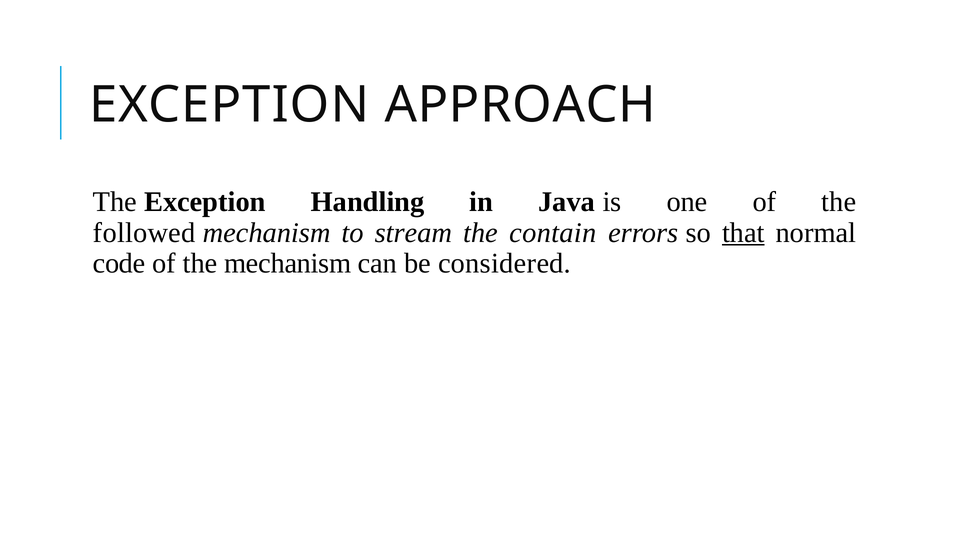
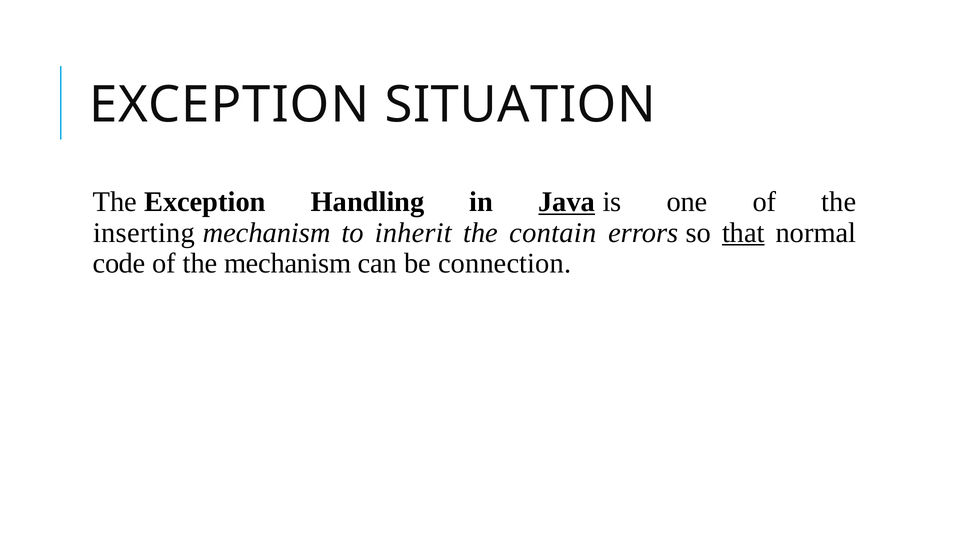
APPROACH: APPROACH -> SITUATION
Java underline: none -> present
followed: followed -> inserting
stream: stream -> inherit
considered: considered -> connection
